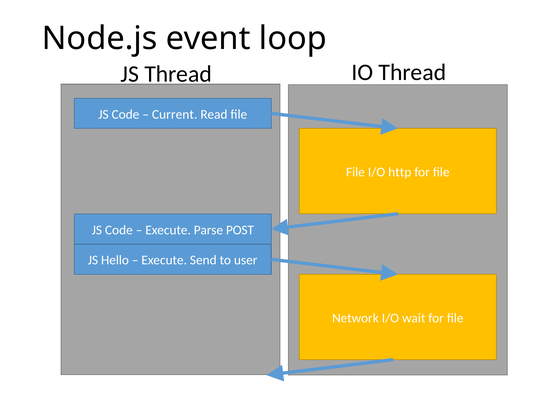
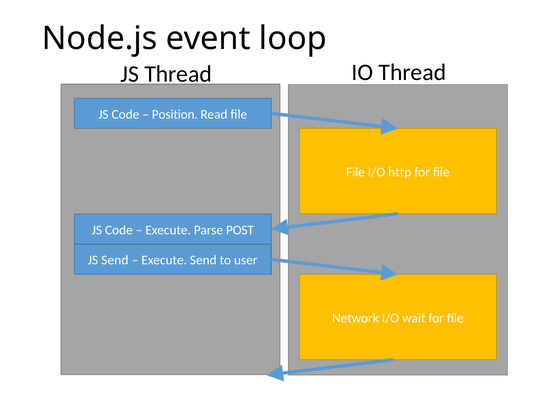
Current: Current -> Position
JS Hello: Hello -> Send
